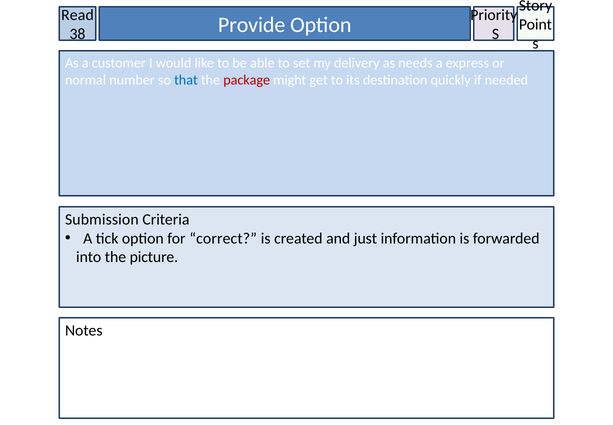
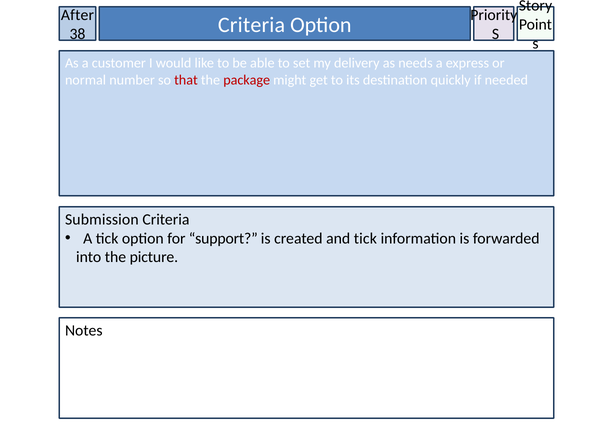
Read: Read -> After
38 Provide: Provide -> Criteria
that colour: blue -> red
correct: correct -> support
and just: just -> tick
